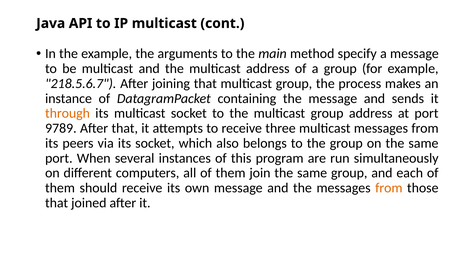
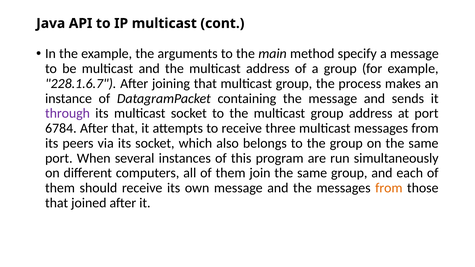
218.5.6.7: 218.5.6.7 -> 228.1.6.7
through colour: orange -> purple
9789: 9789 -> 6784
